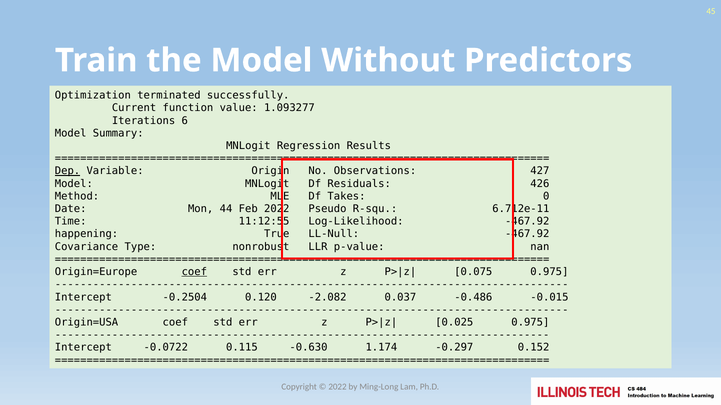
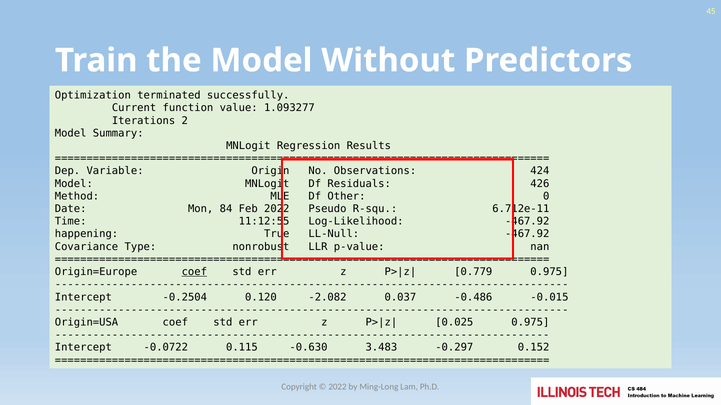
6: 6 -> 2
Dep underline: present -> none
427: 427 -> 424
Takes: Takes -> Other
44: 44 -> 84
0.075: 0.075 -> 0.779
1.174: 1.174 -> 3.483
